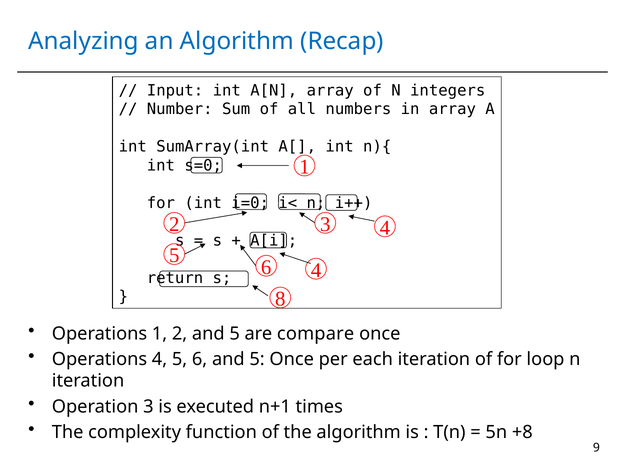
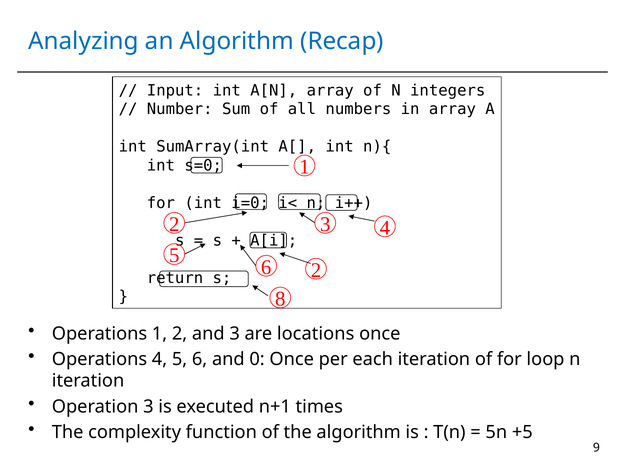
6 4: 4 -> 2
2 and 5: 5 -> 3
compare: compare -> locations
6 and 5: 5 -> 0
+8: +8 -> +5
